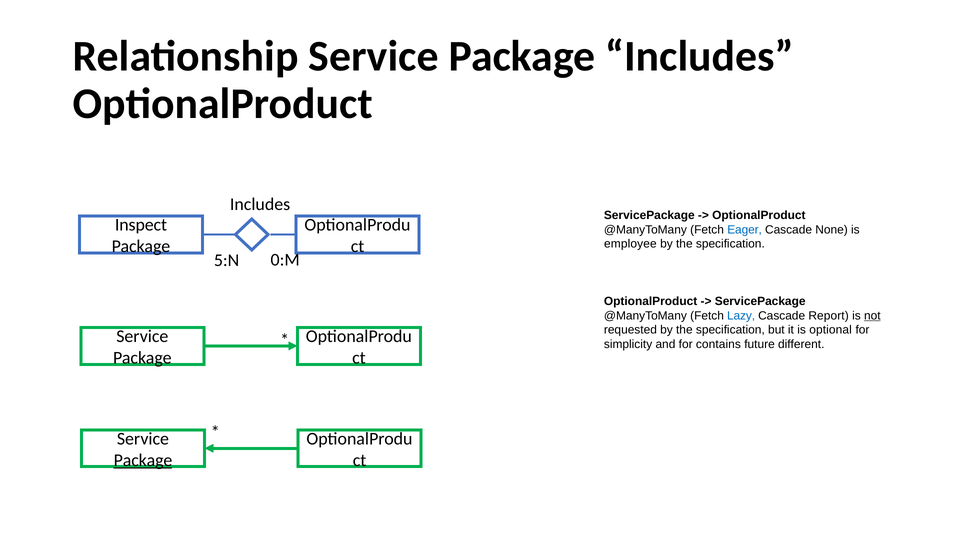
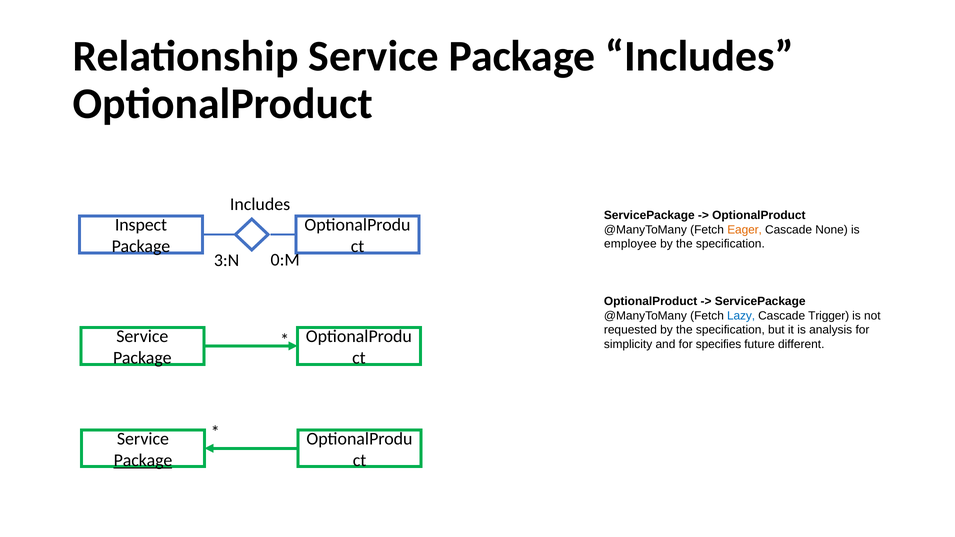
Eager colour: blue -> orange
5:N: 5:N -> 3:N
Report: Report -> Trigger
not underline: present -> none
optional: optional -> analysis
contains: contains -> specifies
